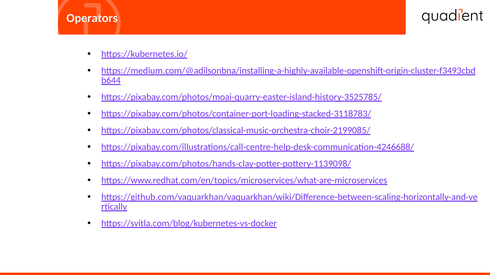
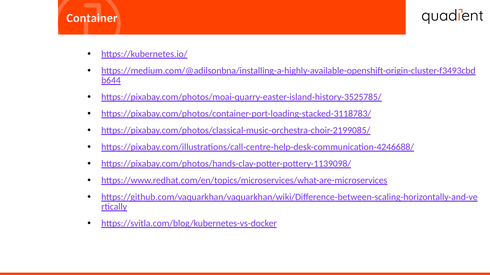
Operators: Operators -> Container
